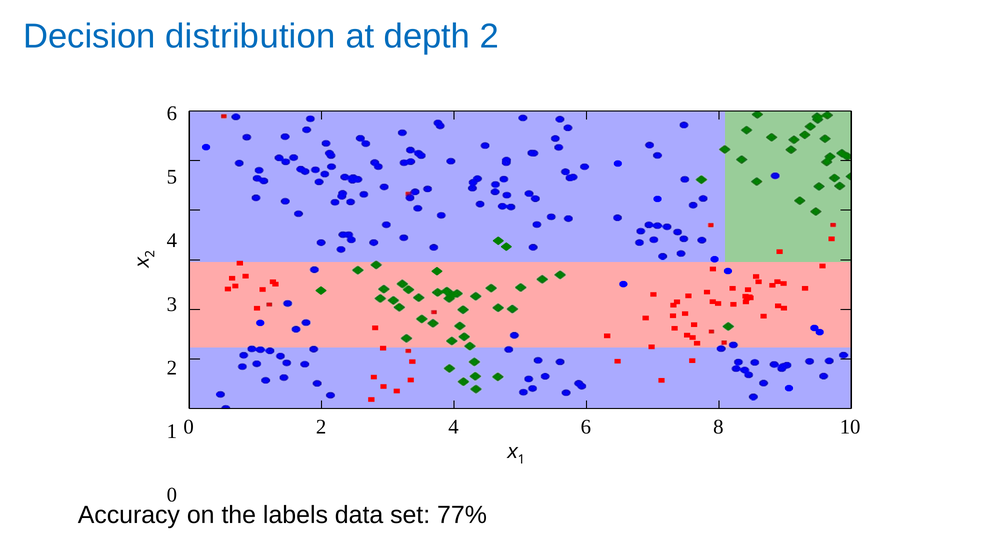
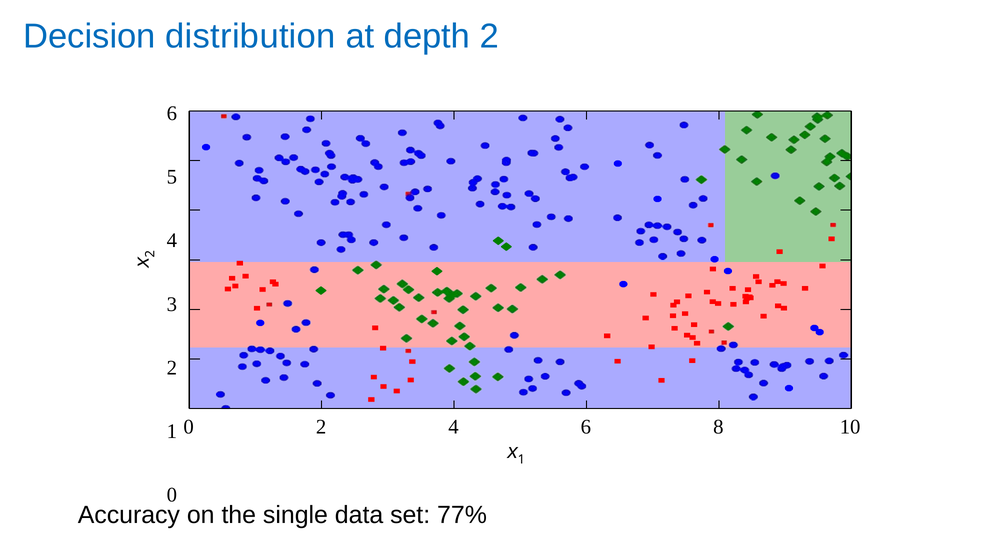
labels: labels -> single
